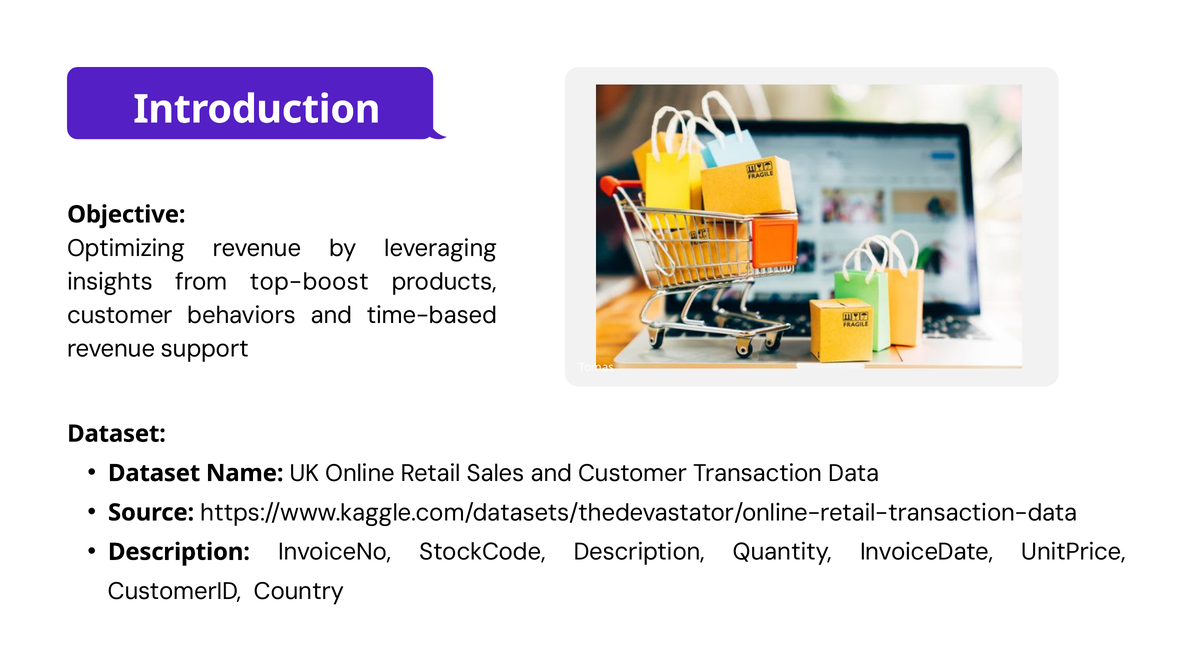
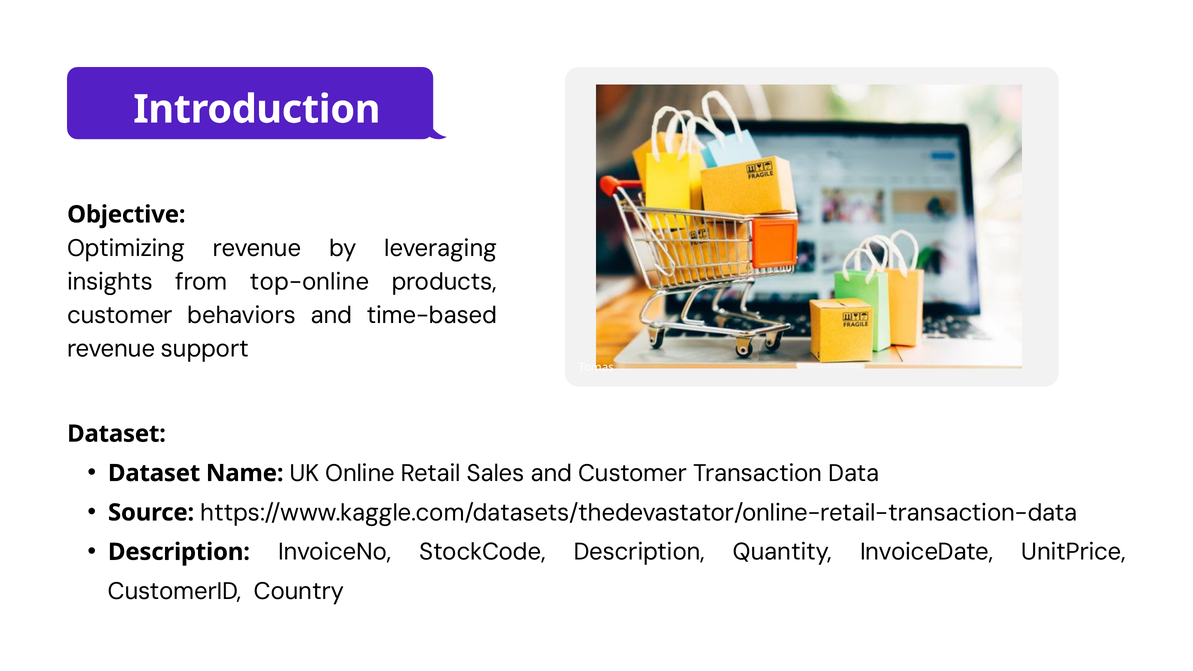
top-boost: top-boost -> top-online
